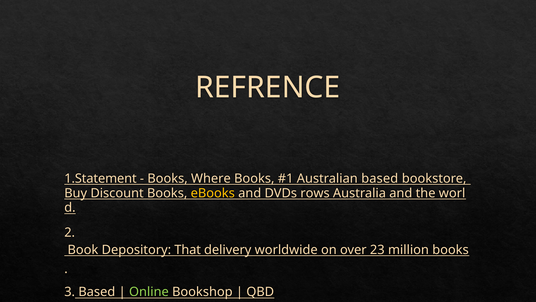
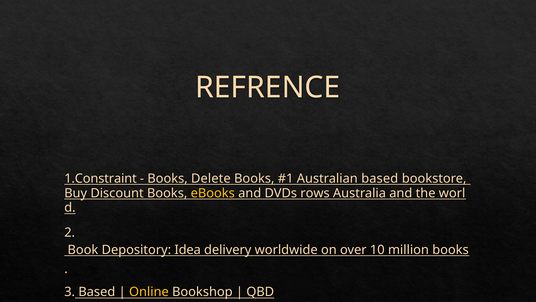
1.Statement: 1.Statement -> 1.Constraint
Where: Where -> Delete
That: That -> Idea
23: 23 -> 10
Online colour: light green -> yellow
